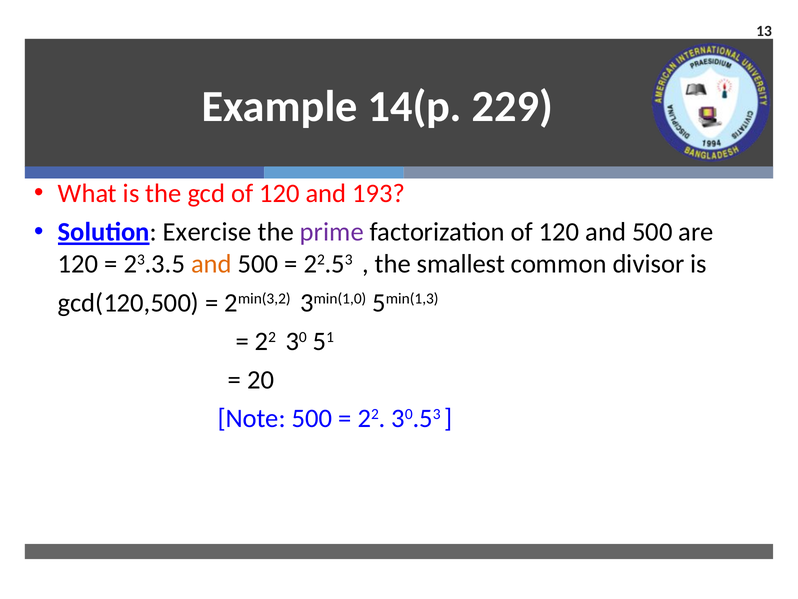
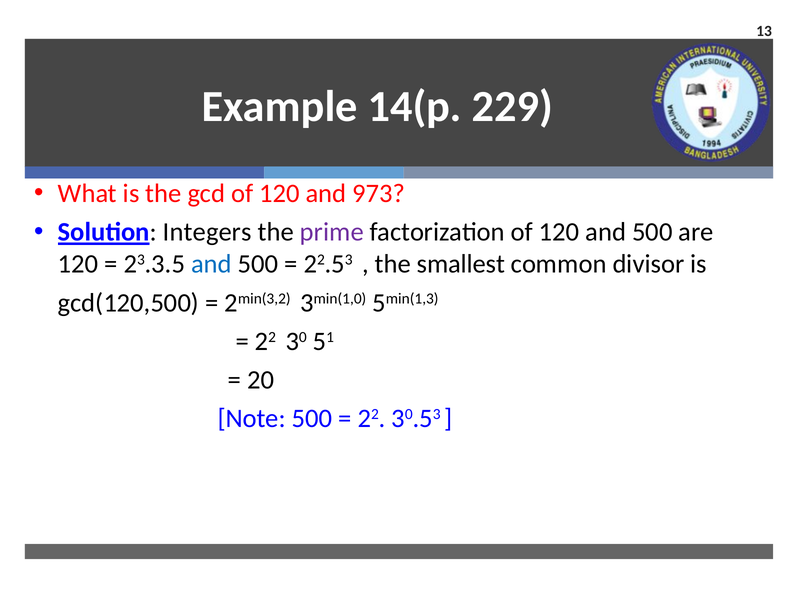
193: 193 -> 973
Exercise: Exercise -> Integers
and at (211, 264) colour: orange -> blue
